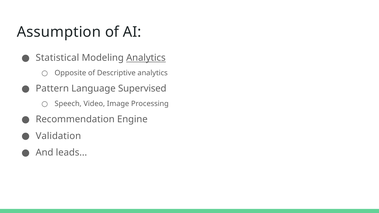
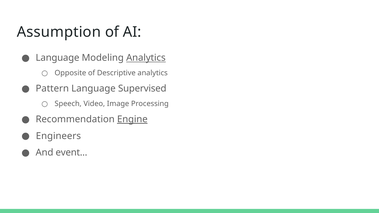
Statistical at (57, 58): Statistical -> Language
Engine underline: none -> present
Validation: Validation -> Engineers
leads: leads -> event
